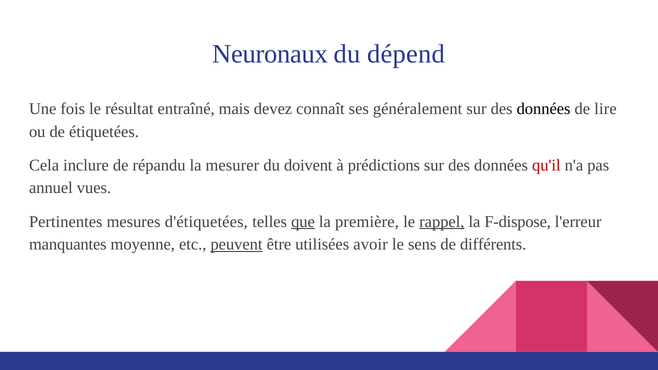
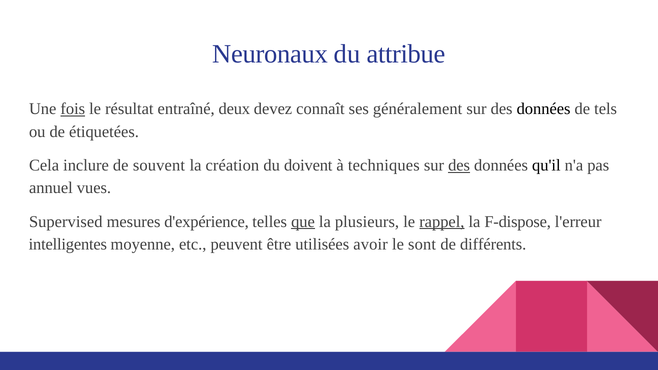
dépend: dépend -> attribue
fois underline: none -> present
mais: mais -> deux
lire: lire -> tels
répandu: répandu -> souvent
mesurer: mesurer -> création
prédictions: prédictions -> techniques
des at (459, 165) underline: none -> present
qu'il colour: red -> black
Pertinentes: Pertinentes -> Supervised
d'étiquetées: d'étiquetées -> d'expérience
première: première -> plusieurs
manquantes: manquantes -> intelligentes
peuvent underline: present -> none
sens: sens -> sont
